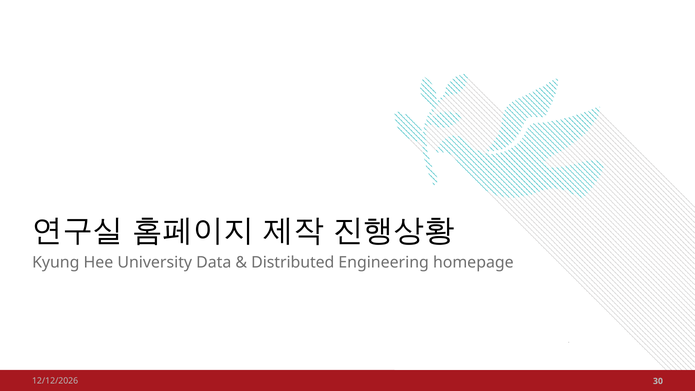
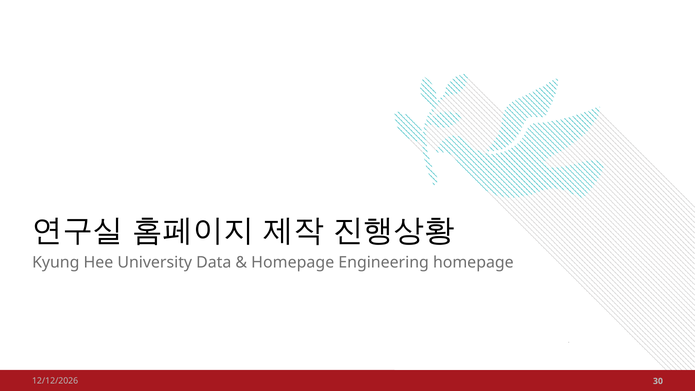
Distributed at (293, 262): Distributed -> Homepage
